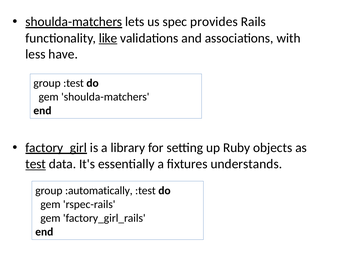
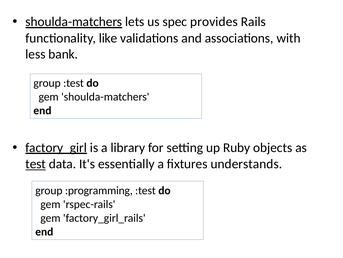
like underline: present -> none
have: have -> bank
:automatically: :automatically -> :programming
